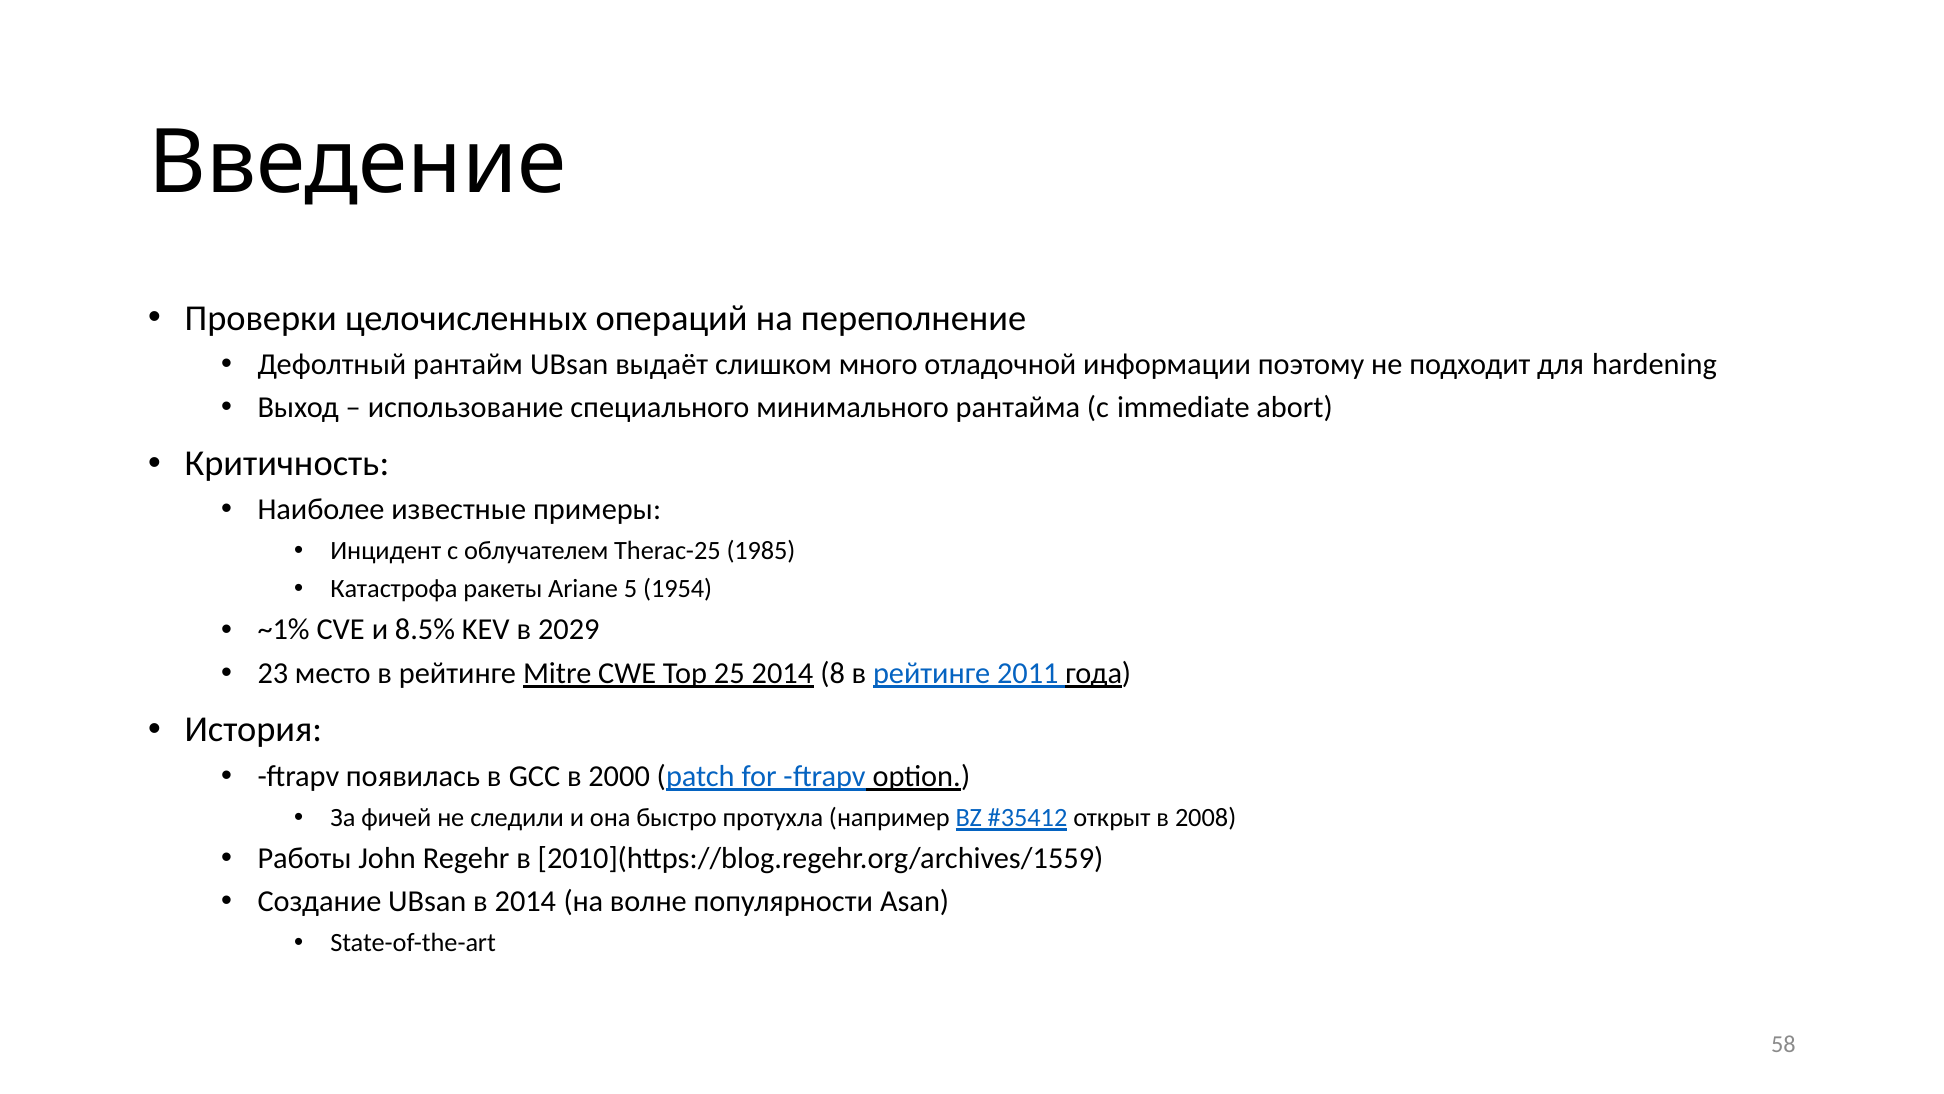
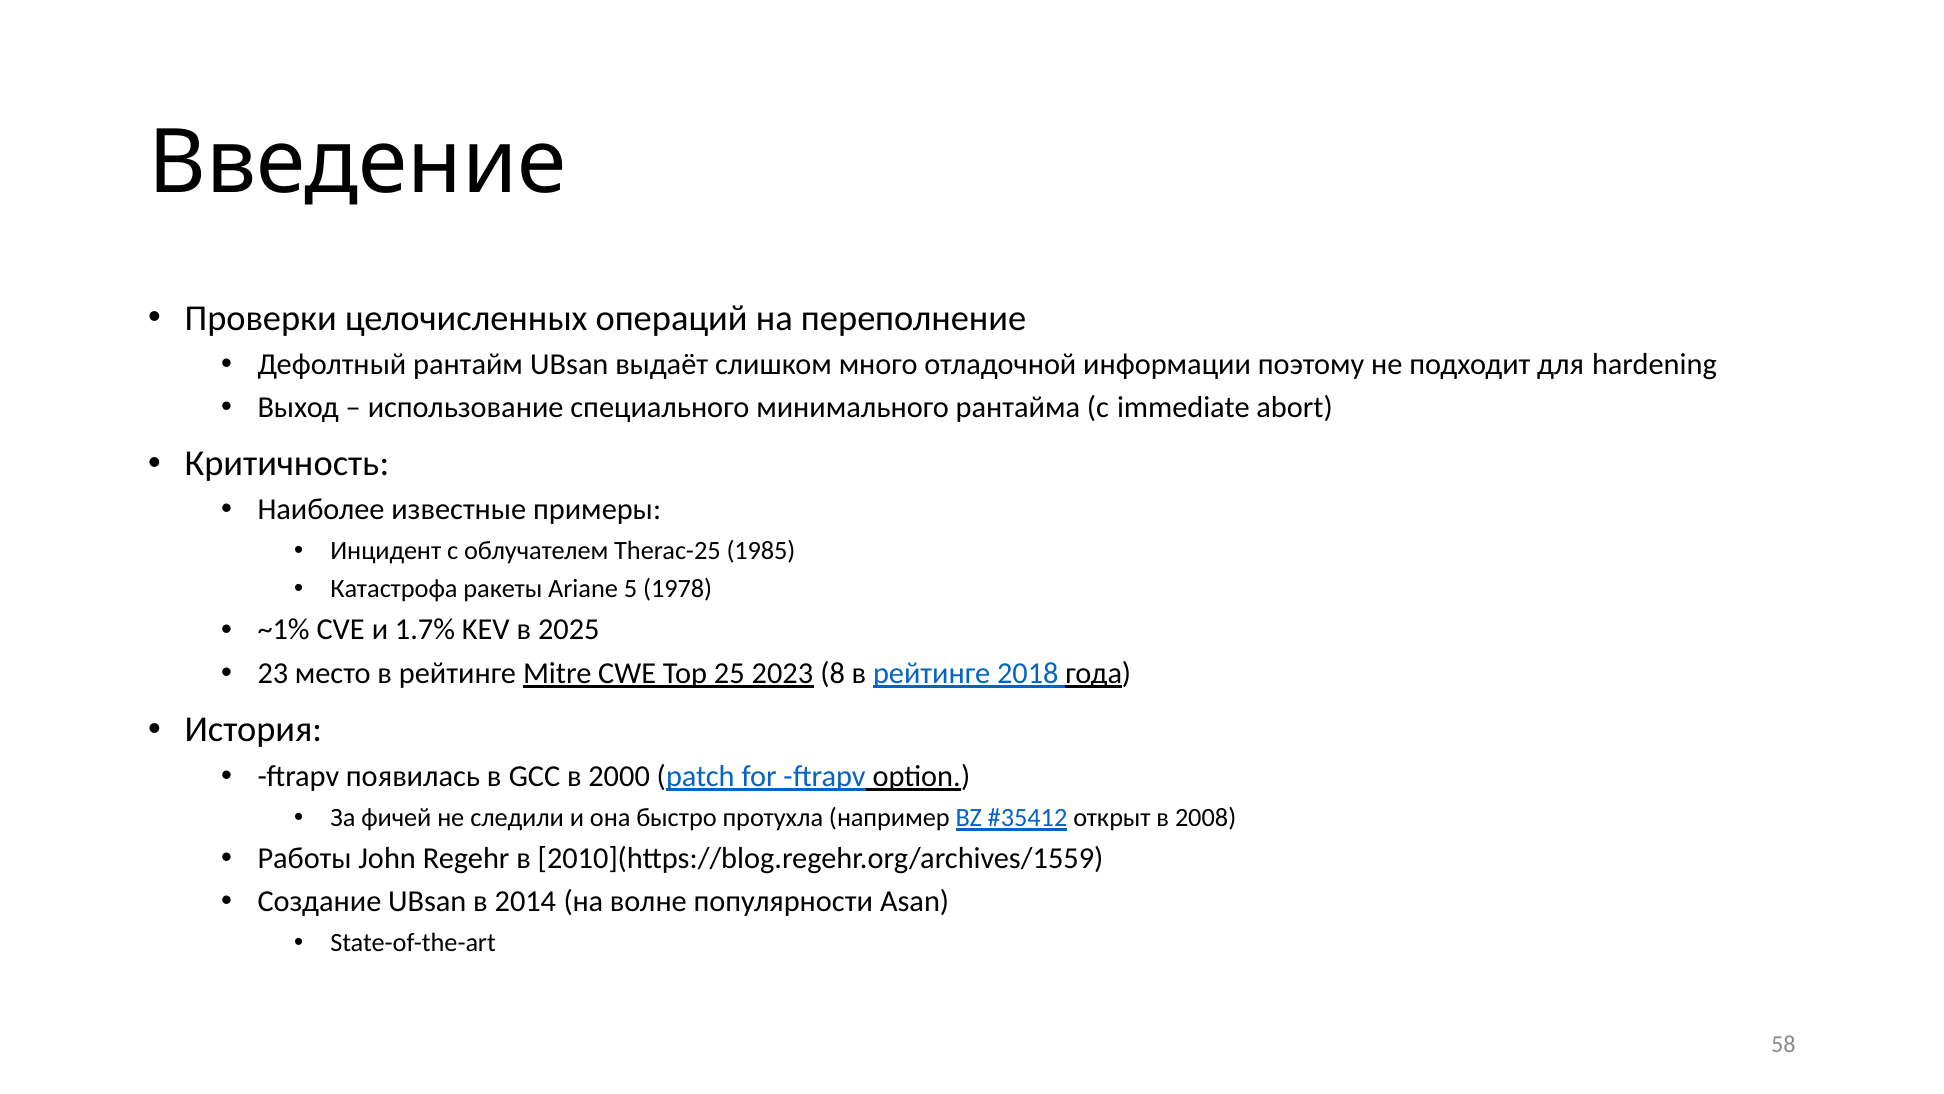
1954: 1954 -> 1978
8.5%: 8.5% -> 1.7%
2029: 2029 -> 2025
25 2014: 2014 -> 2023
2011: 2011 -> 2018
